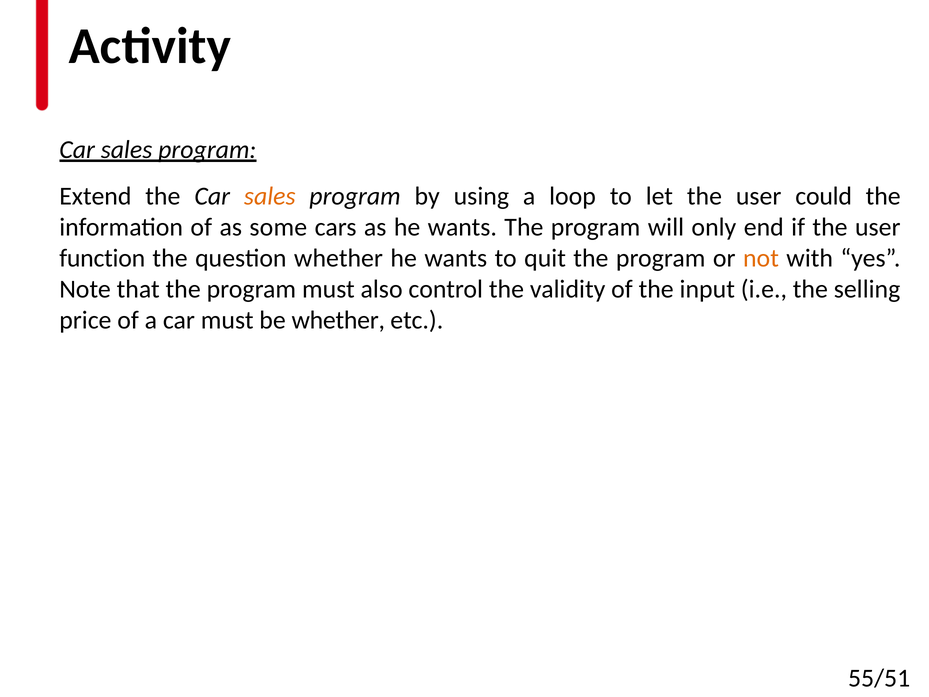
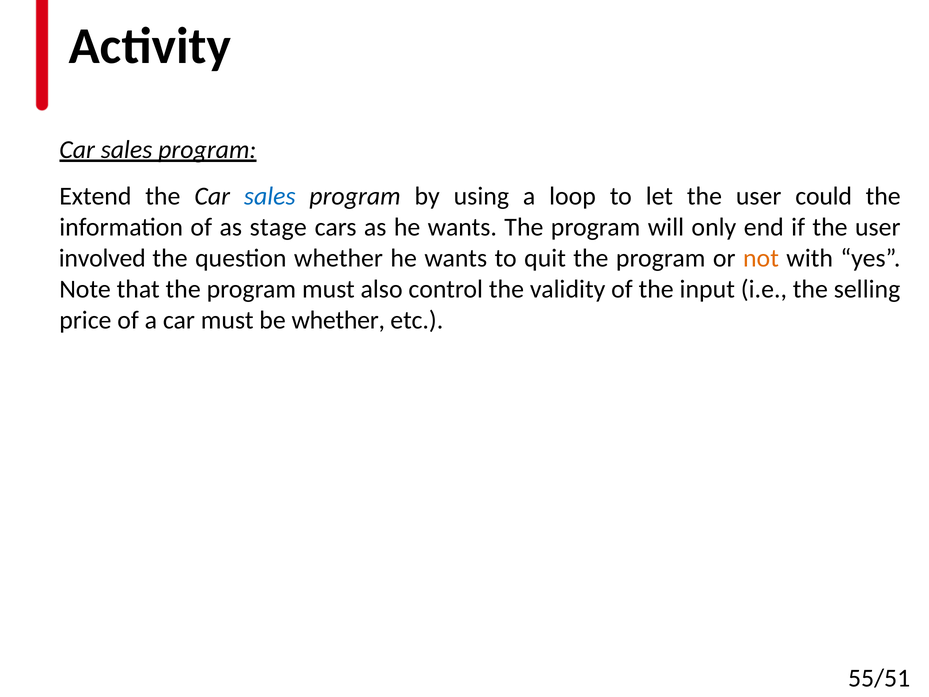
sales at (270, 196) colour: orange -> blue
some: some -> stage
function: function -> involved
